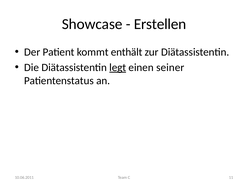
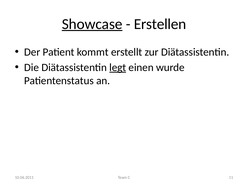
Showcase underline: none -> present
enthält: enthält -> erstellt
seiner: seiner -> wurde
